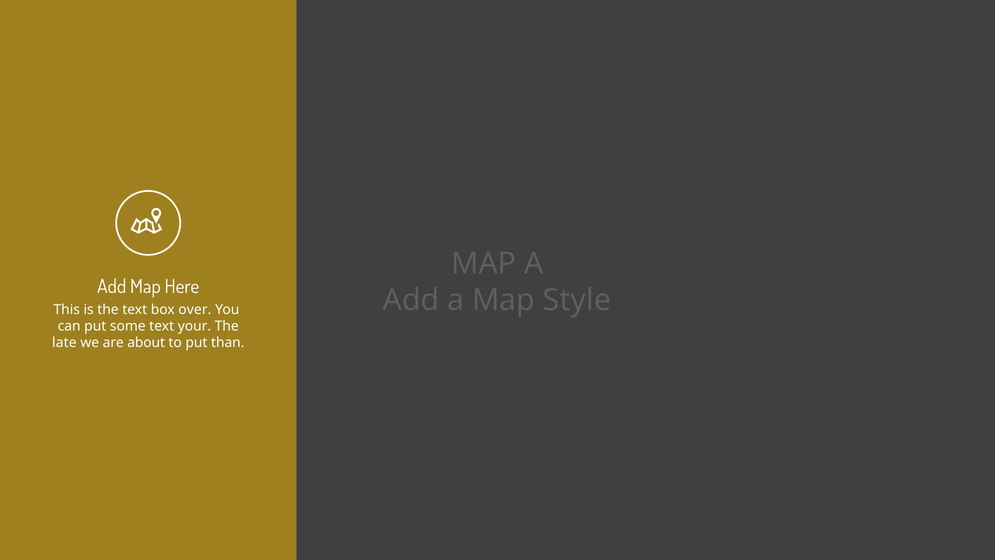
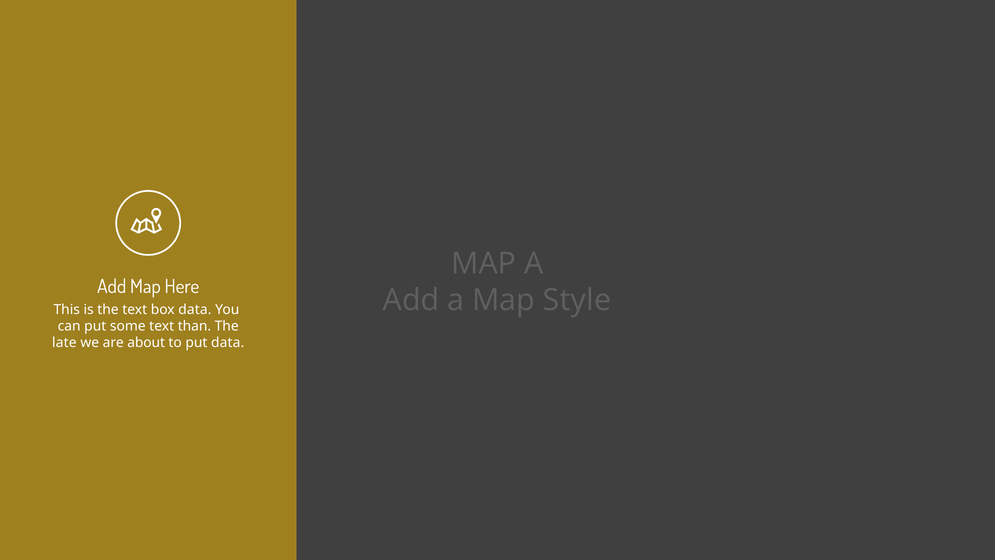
box over: over -> data
your: your -> than
put than: than -> data
